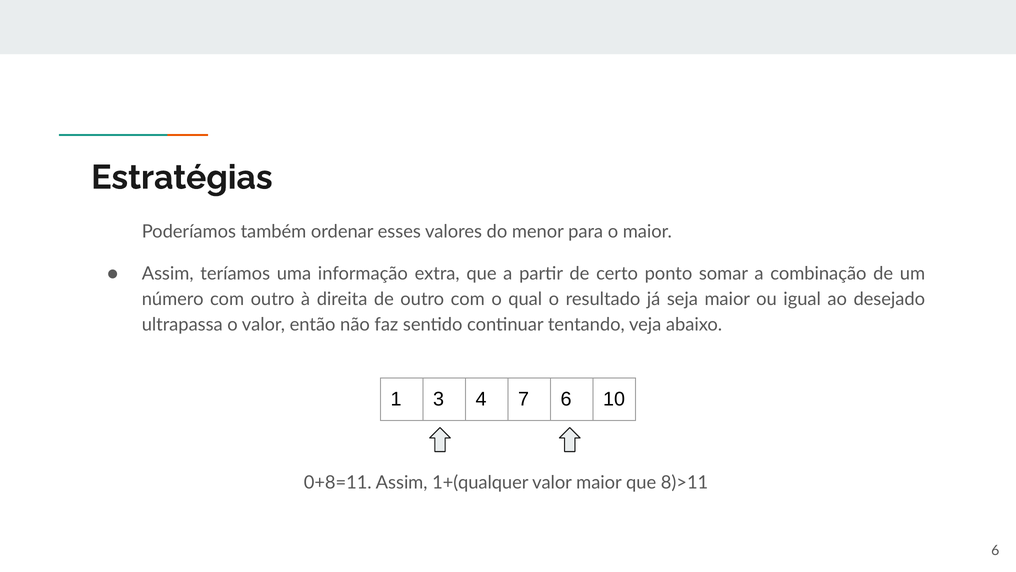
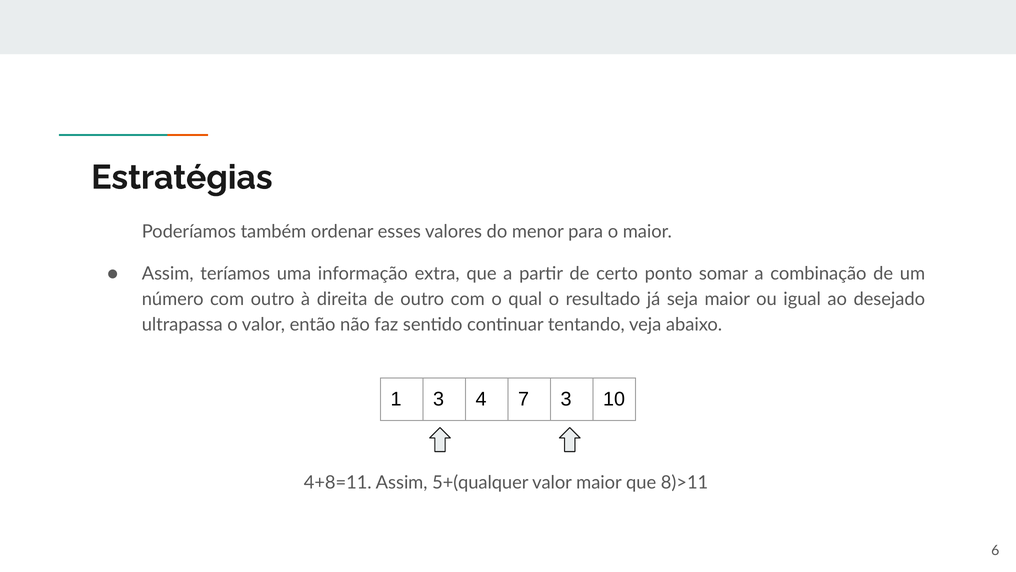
7 6: 6 -> 3
0+8=11: 0+8=11 -> 4+8=11
1+(qualquer: 1+(qualquer -> 5+(qualquer
